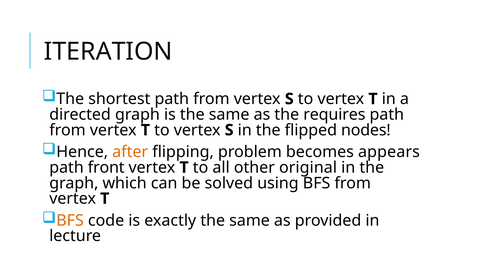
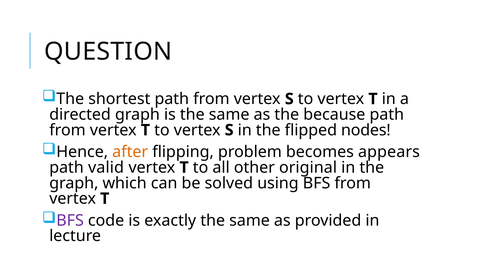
ITERATION: ITERATION -> QUESTION
requires: requires -> because
front: front -> valid
BFS at (70, 220) colour: orange -> purple
